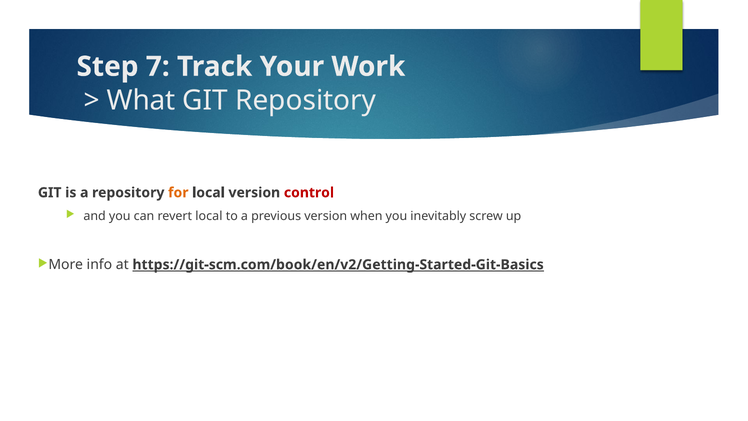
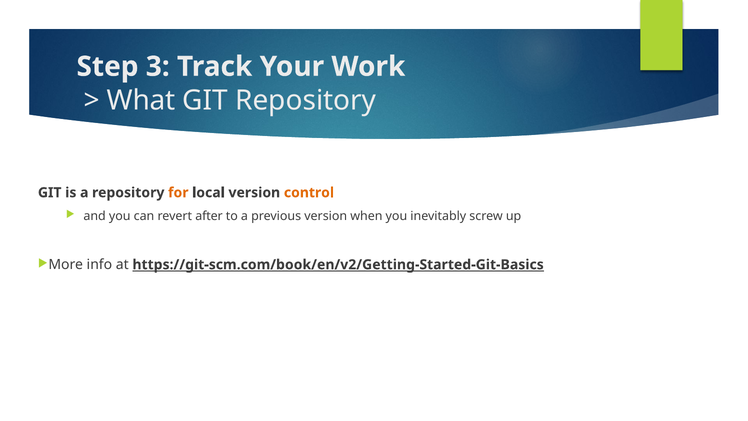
7: 7 -> 3
control colour: red -> orange
revert local: local -> after
